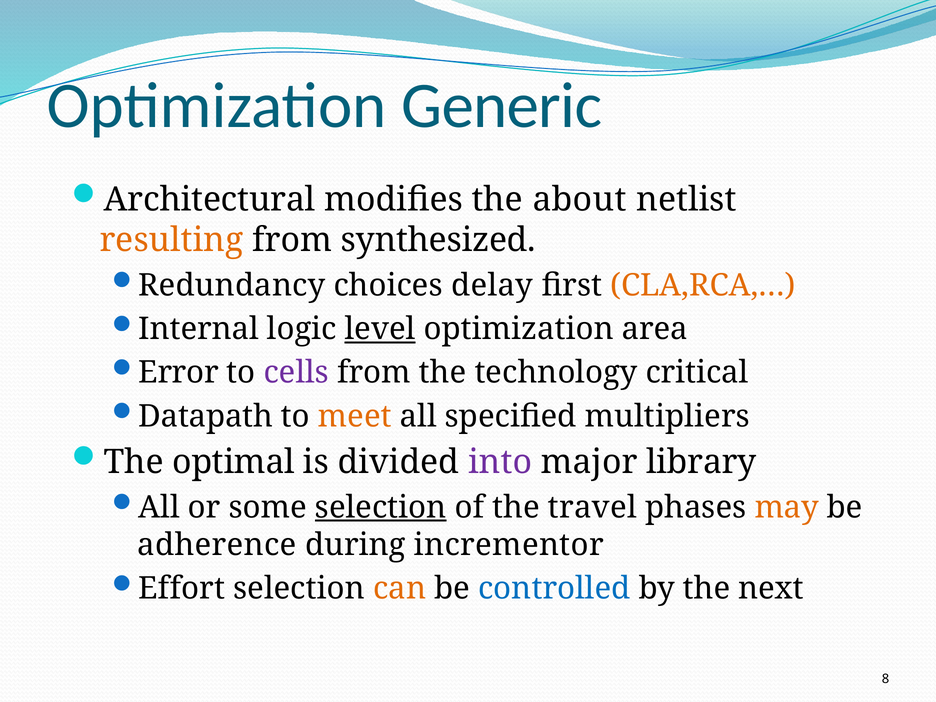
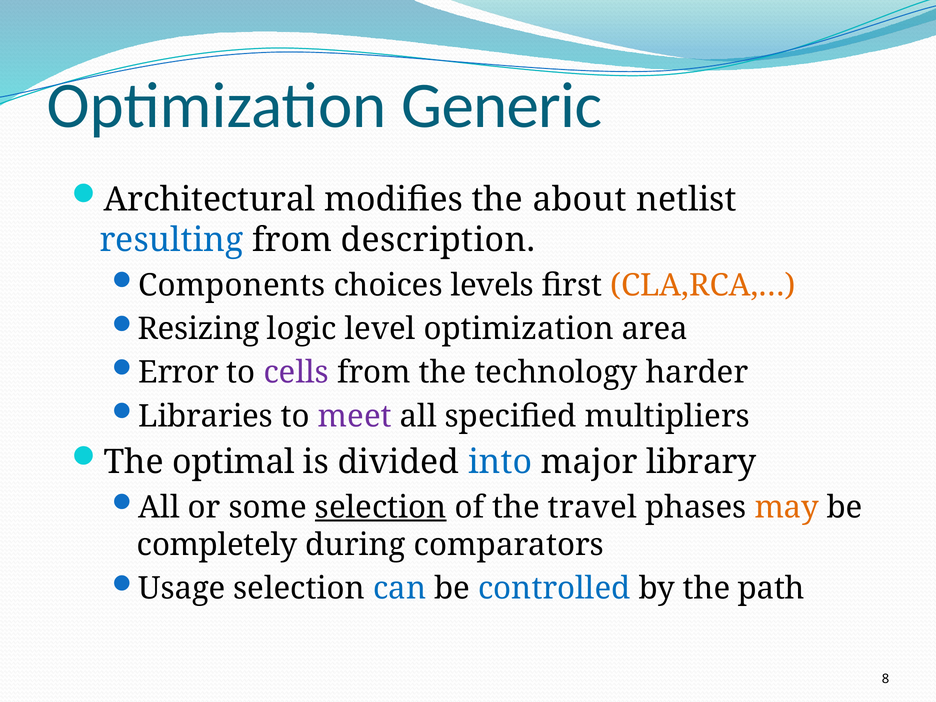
resulting colour: orange -> blue
synthesized: synthesized -> description
Redundancy: Redundancy -> Components
delay: delay -> levels
Internal: Internal -> Resizing
level underline: present -> none
critical: critical -> harder
Datapath: Datapath -> Libraries
meet colour: orange -> purple
into colour: purple -> blue
adherence: adherence -> completely
incrementor: incrementor -> comparators
Effort: Effort -> Usage
can colour: orange -> blue
next: next -> path
